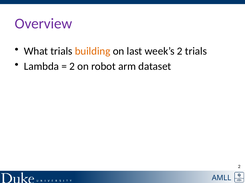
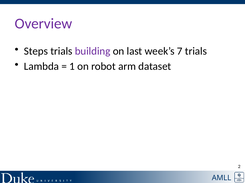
What: What -> Steps
building colour: orange -> purple
week’s 2: 2 -> 7
2 at (72, 67): 2 -> 1
